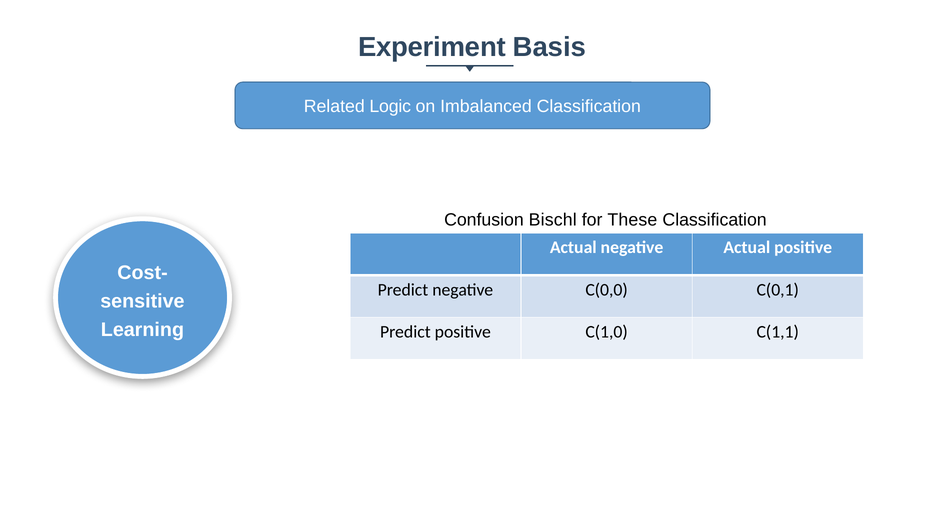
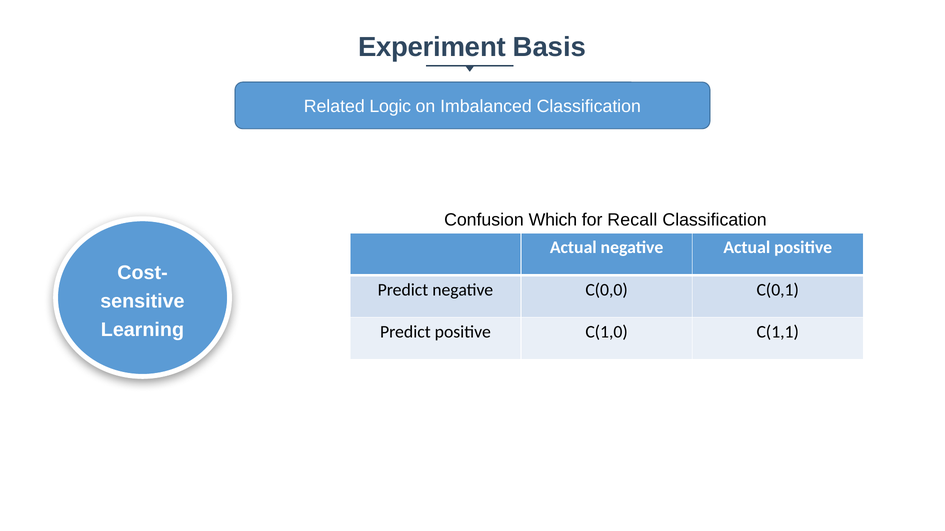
Bischl: Bischl -> Which
These: These -> Recall
